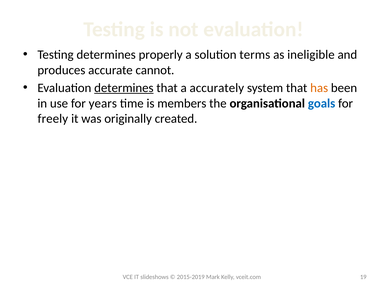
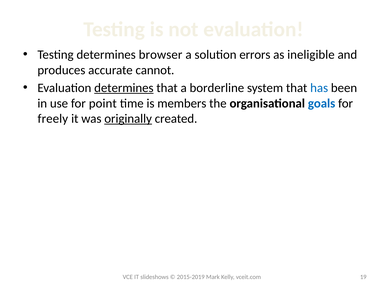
properly: properly -> browser
terms: terms -> errors
accurately: accurately -> borderline
has colour: orange -> blue
years: years -> point
originally underline: none -> present
